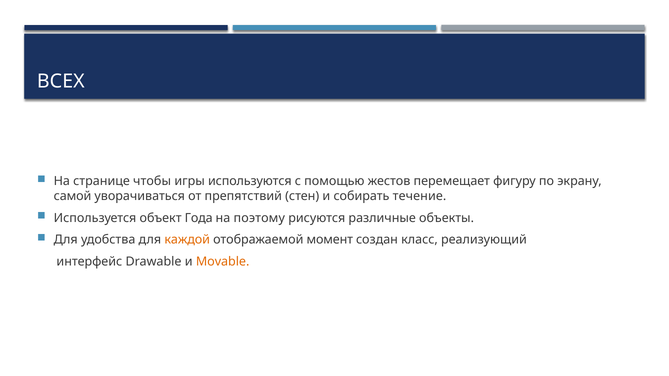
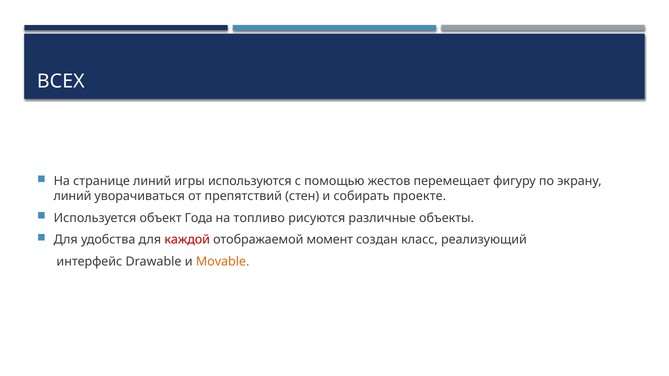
странице чтобы: чтобы -> линий
самой at (73, 196): самой -> линий
течение: течение -> проекте
поэтому: поэтому -> топливо
каждой colour: orange -> red
